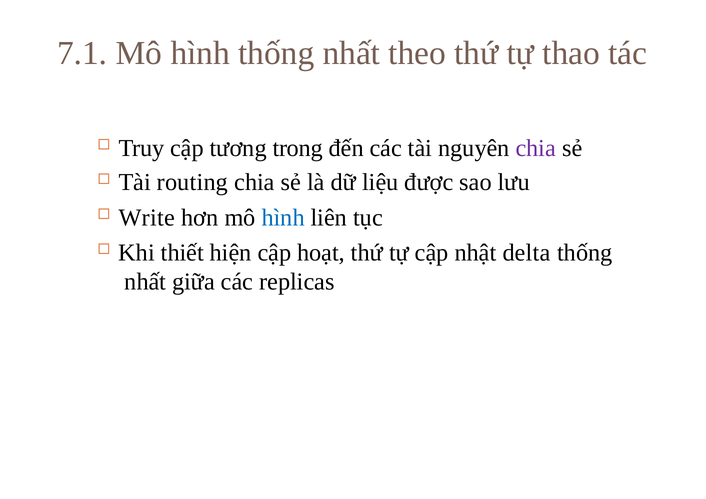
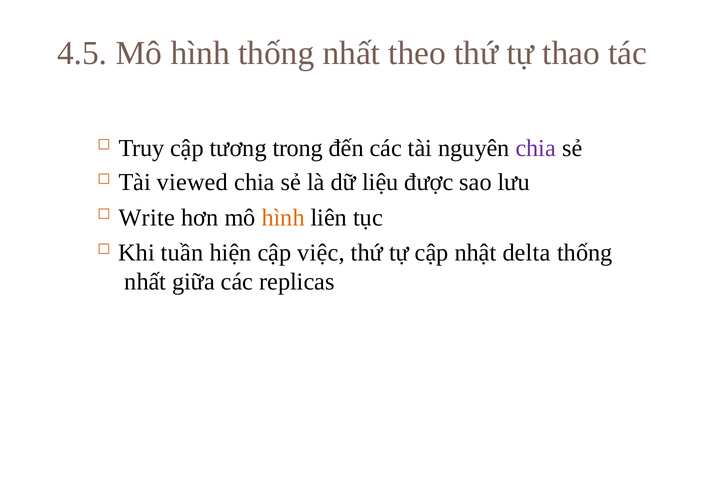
7.1: 7.1 -> 4.5
routing: routing -> viewed
hình at (283, 218) colour: blue -> orange
thiết: thiết -> tuần
hoạt: hoạt -> việc
